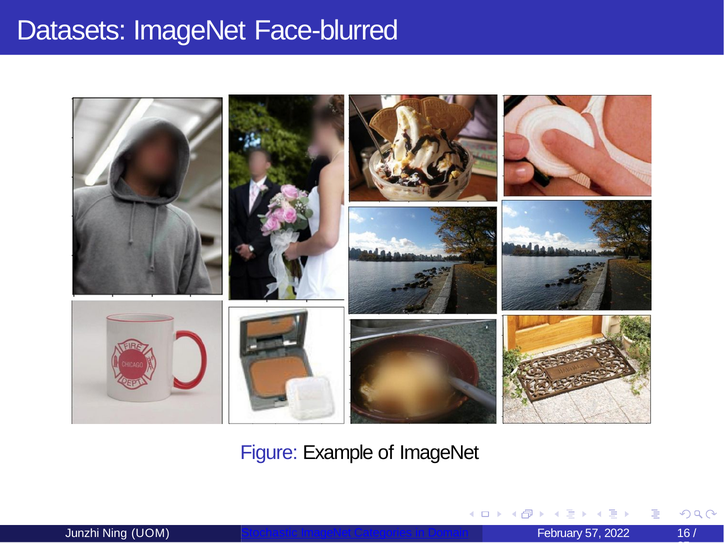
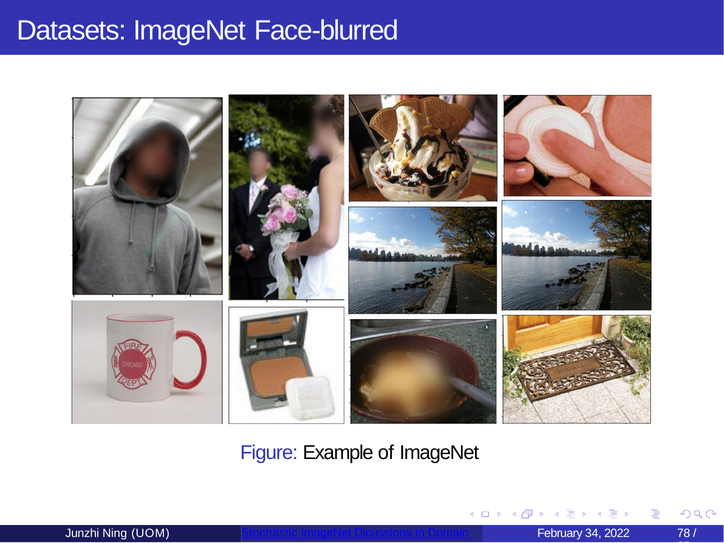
Categories: Categories -> Dicussions
57: 57 -> 34
16: 16 -> 78
